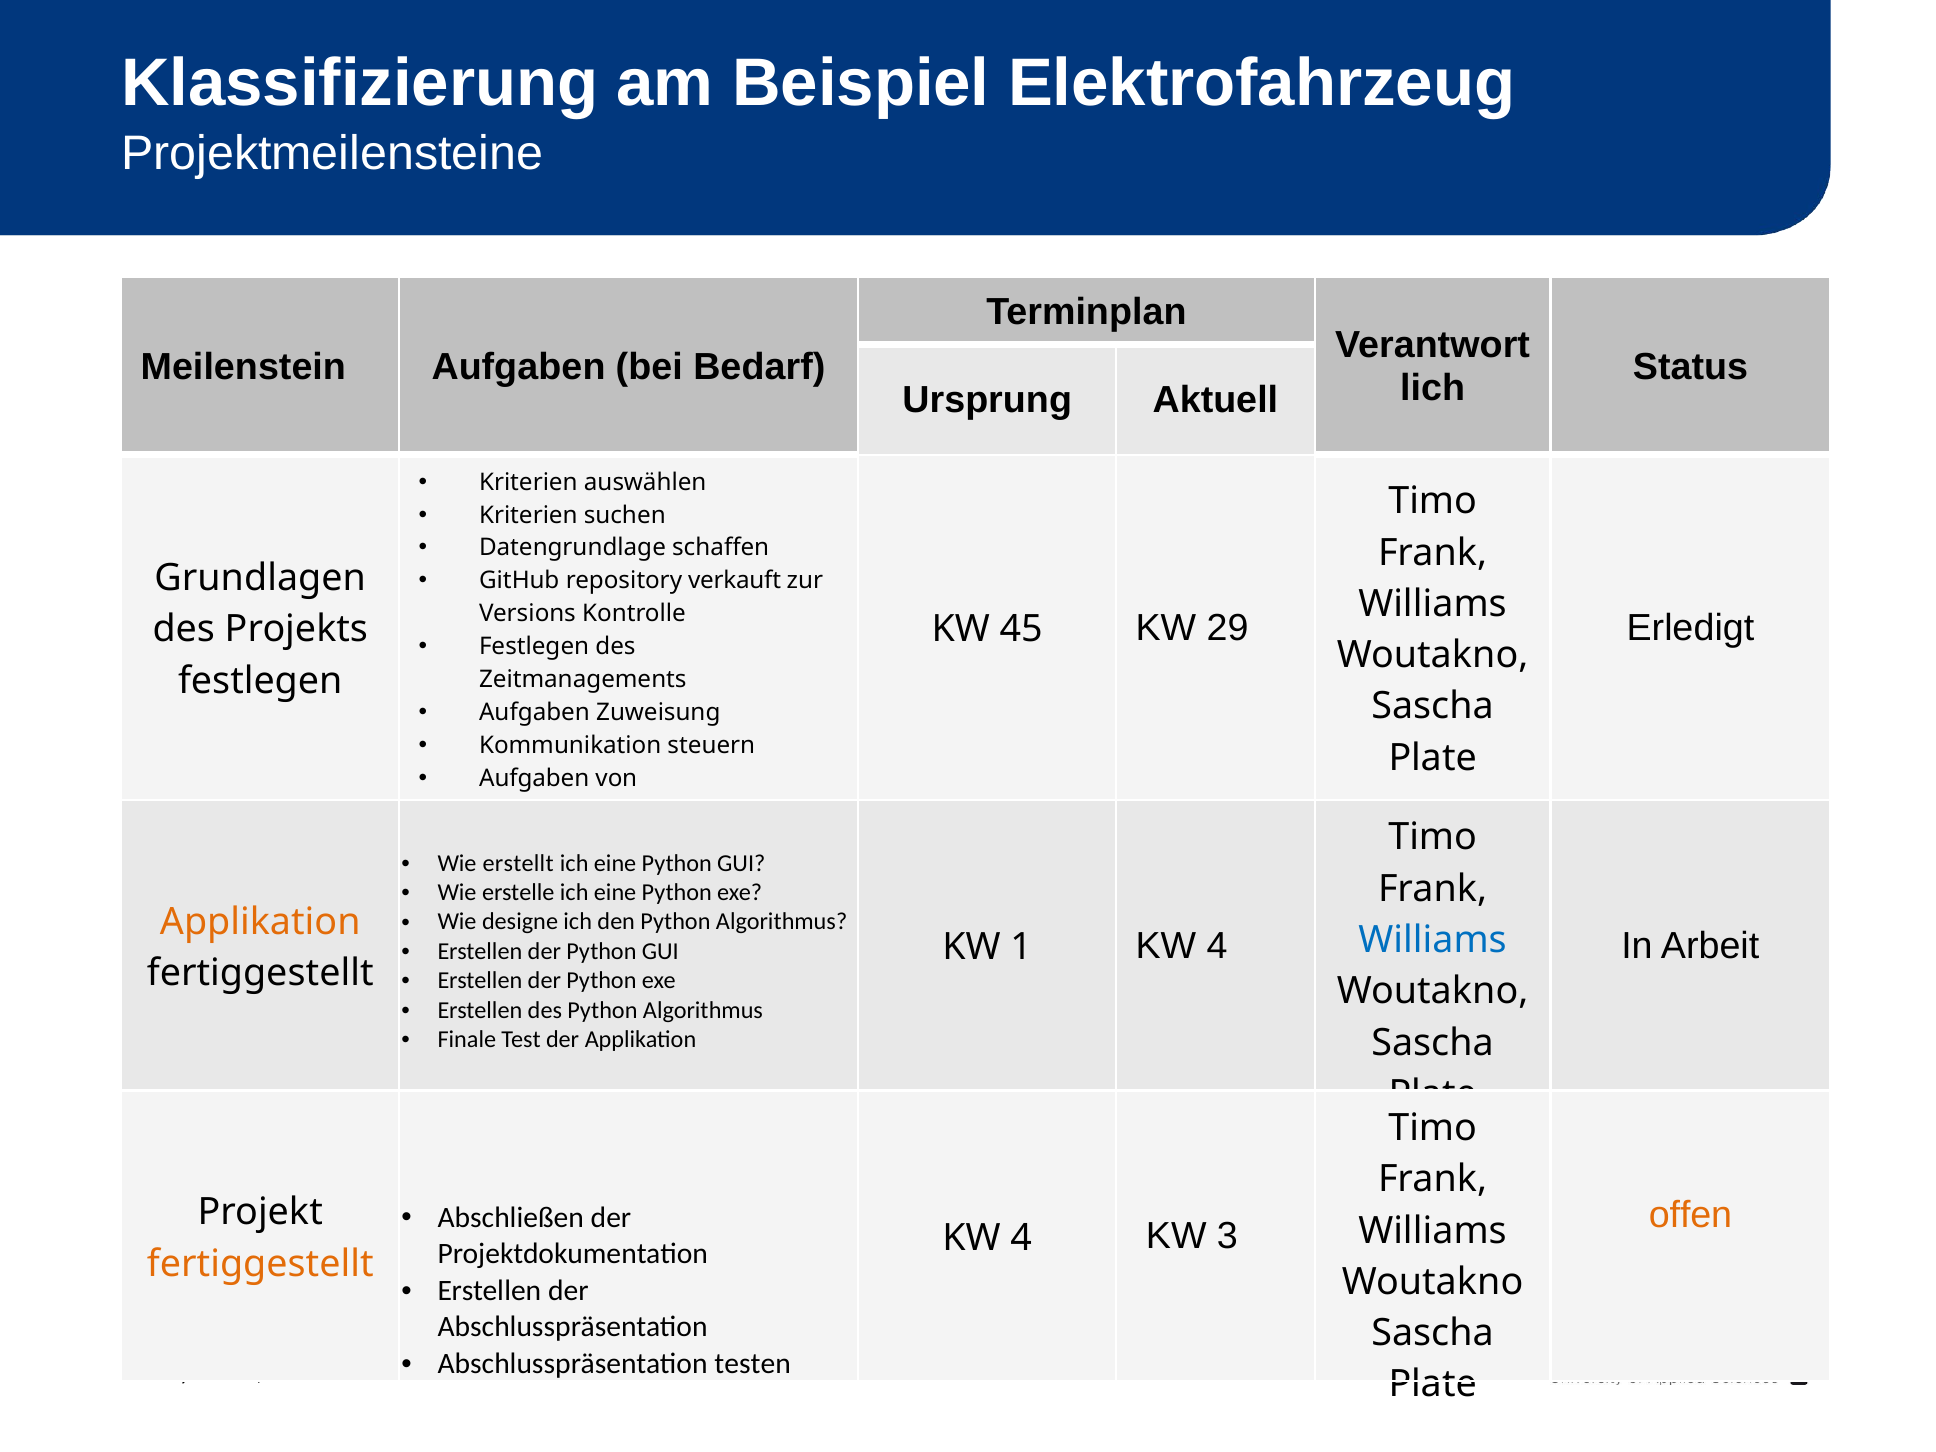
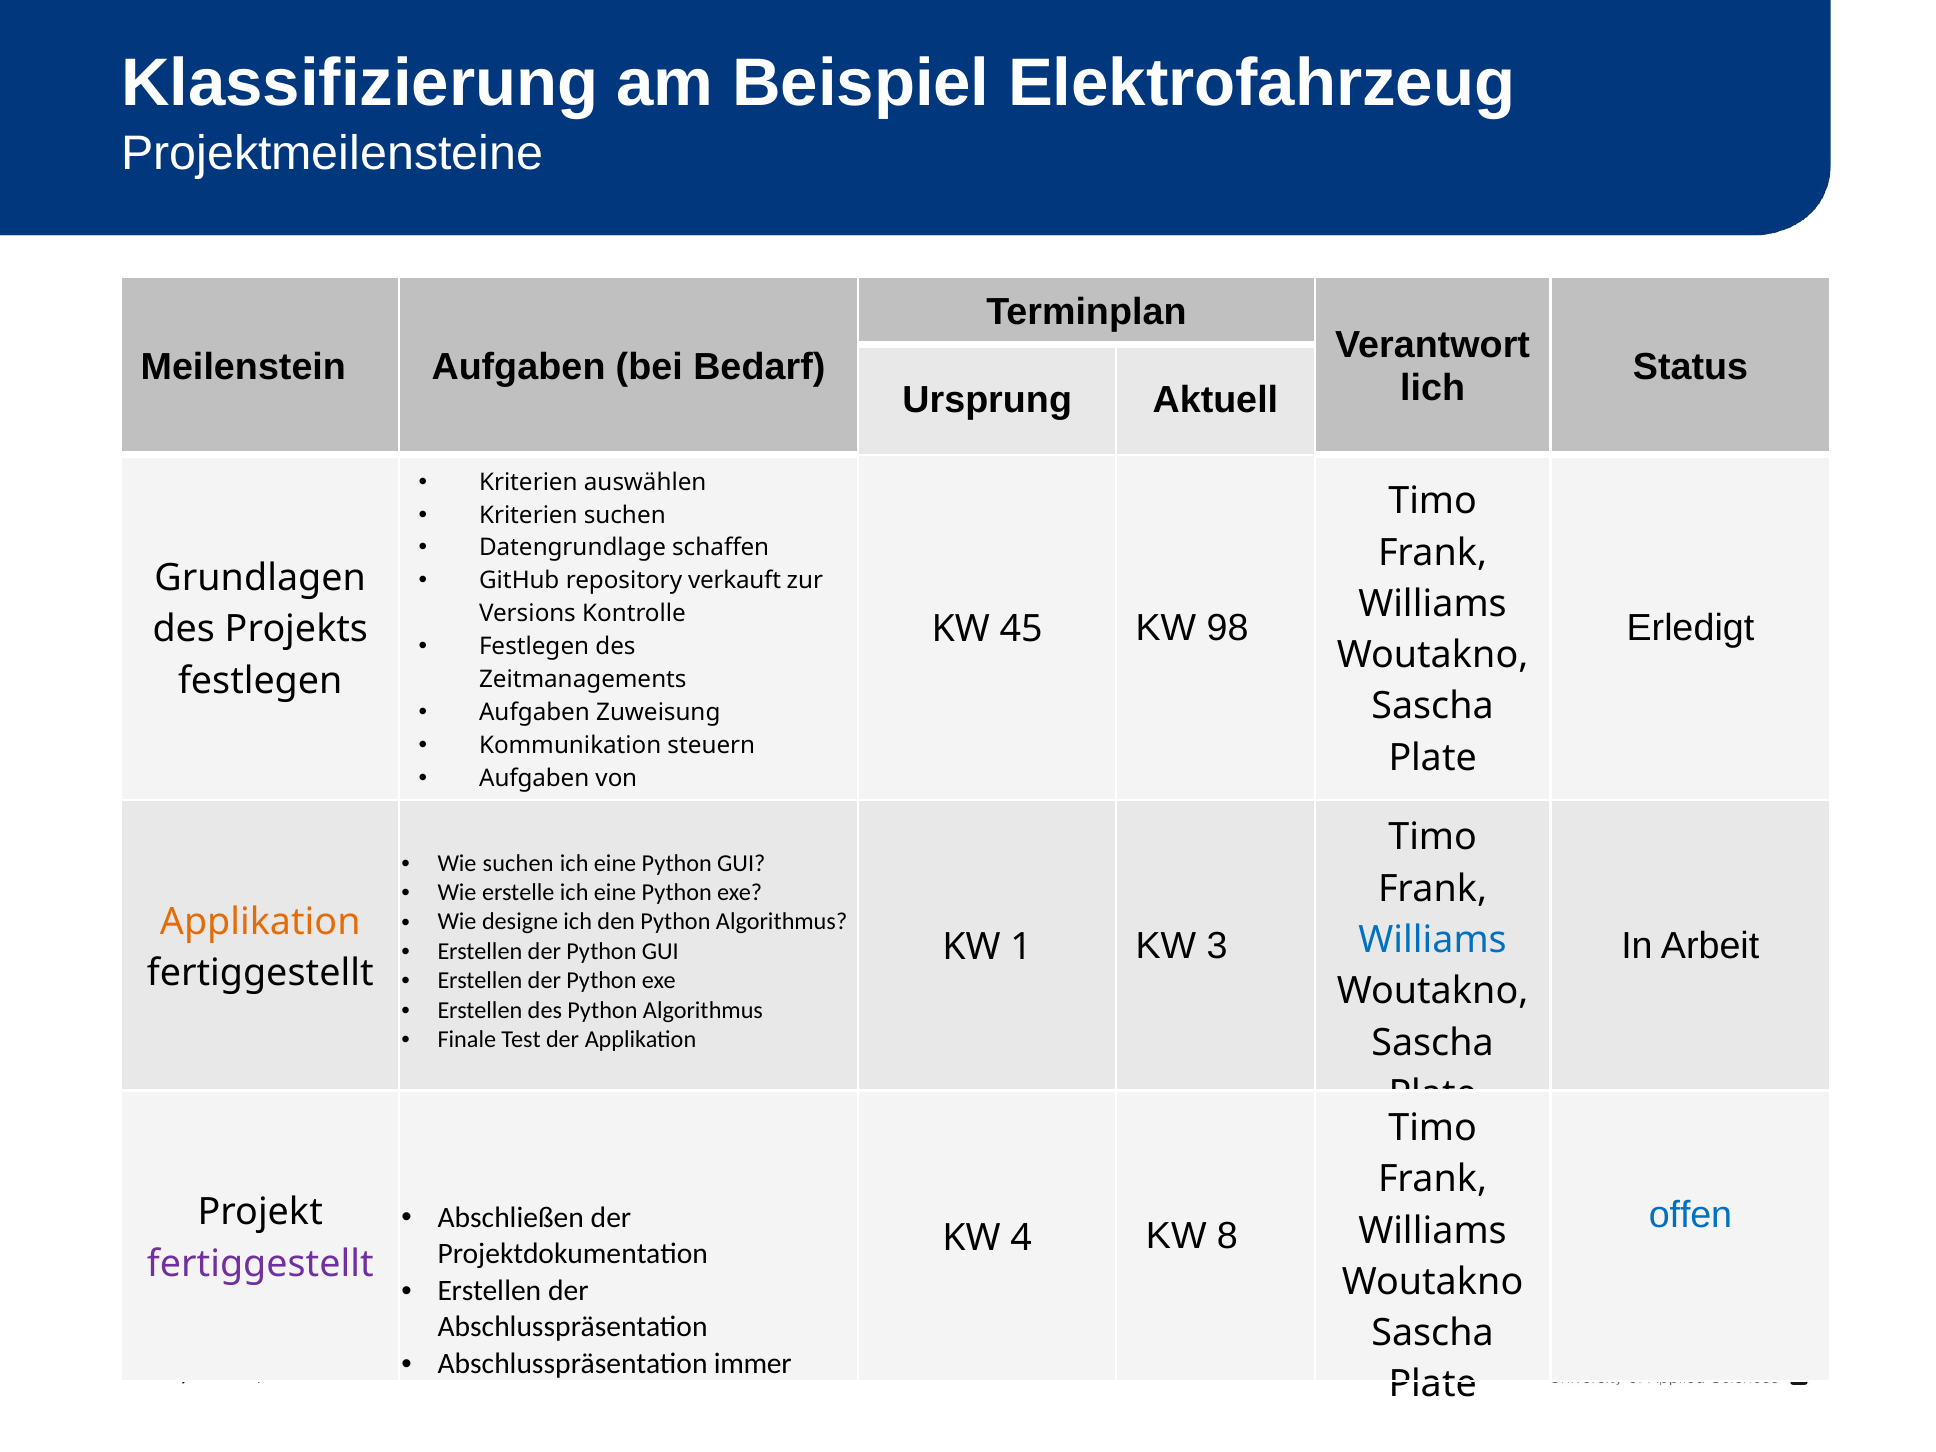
29: 29 -> 98
Wie erstellt: erstellt -> suchen
1 KW 4: 4 -> 3
offen colour: orange -> blue
3: 3 -> 8
fertiggestellt at (260, 1264) colour: orange -> purple
testen: testen -> immer
